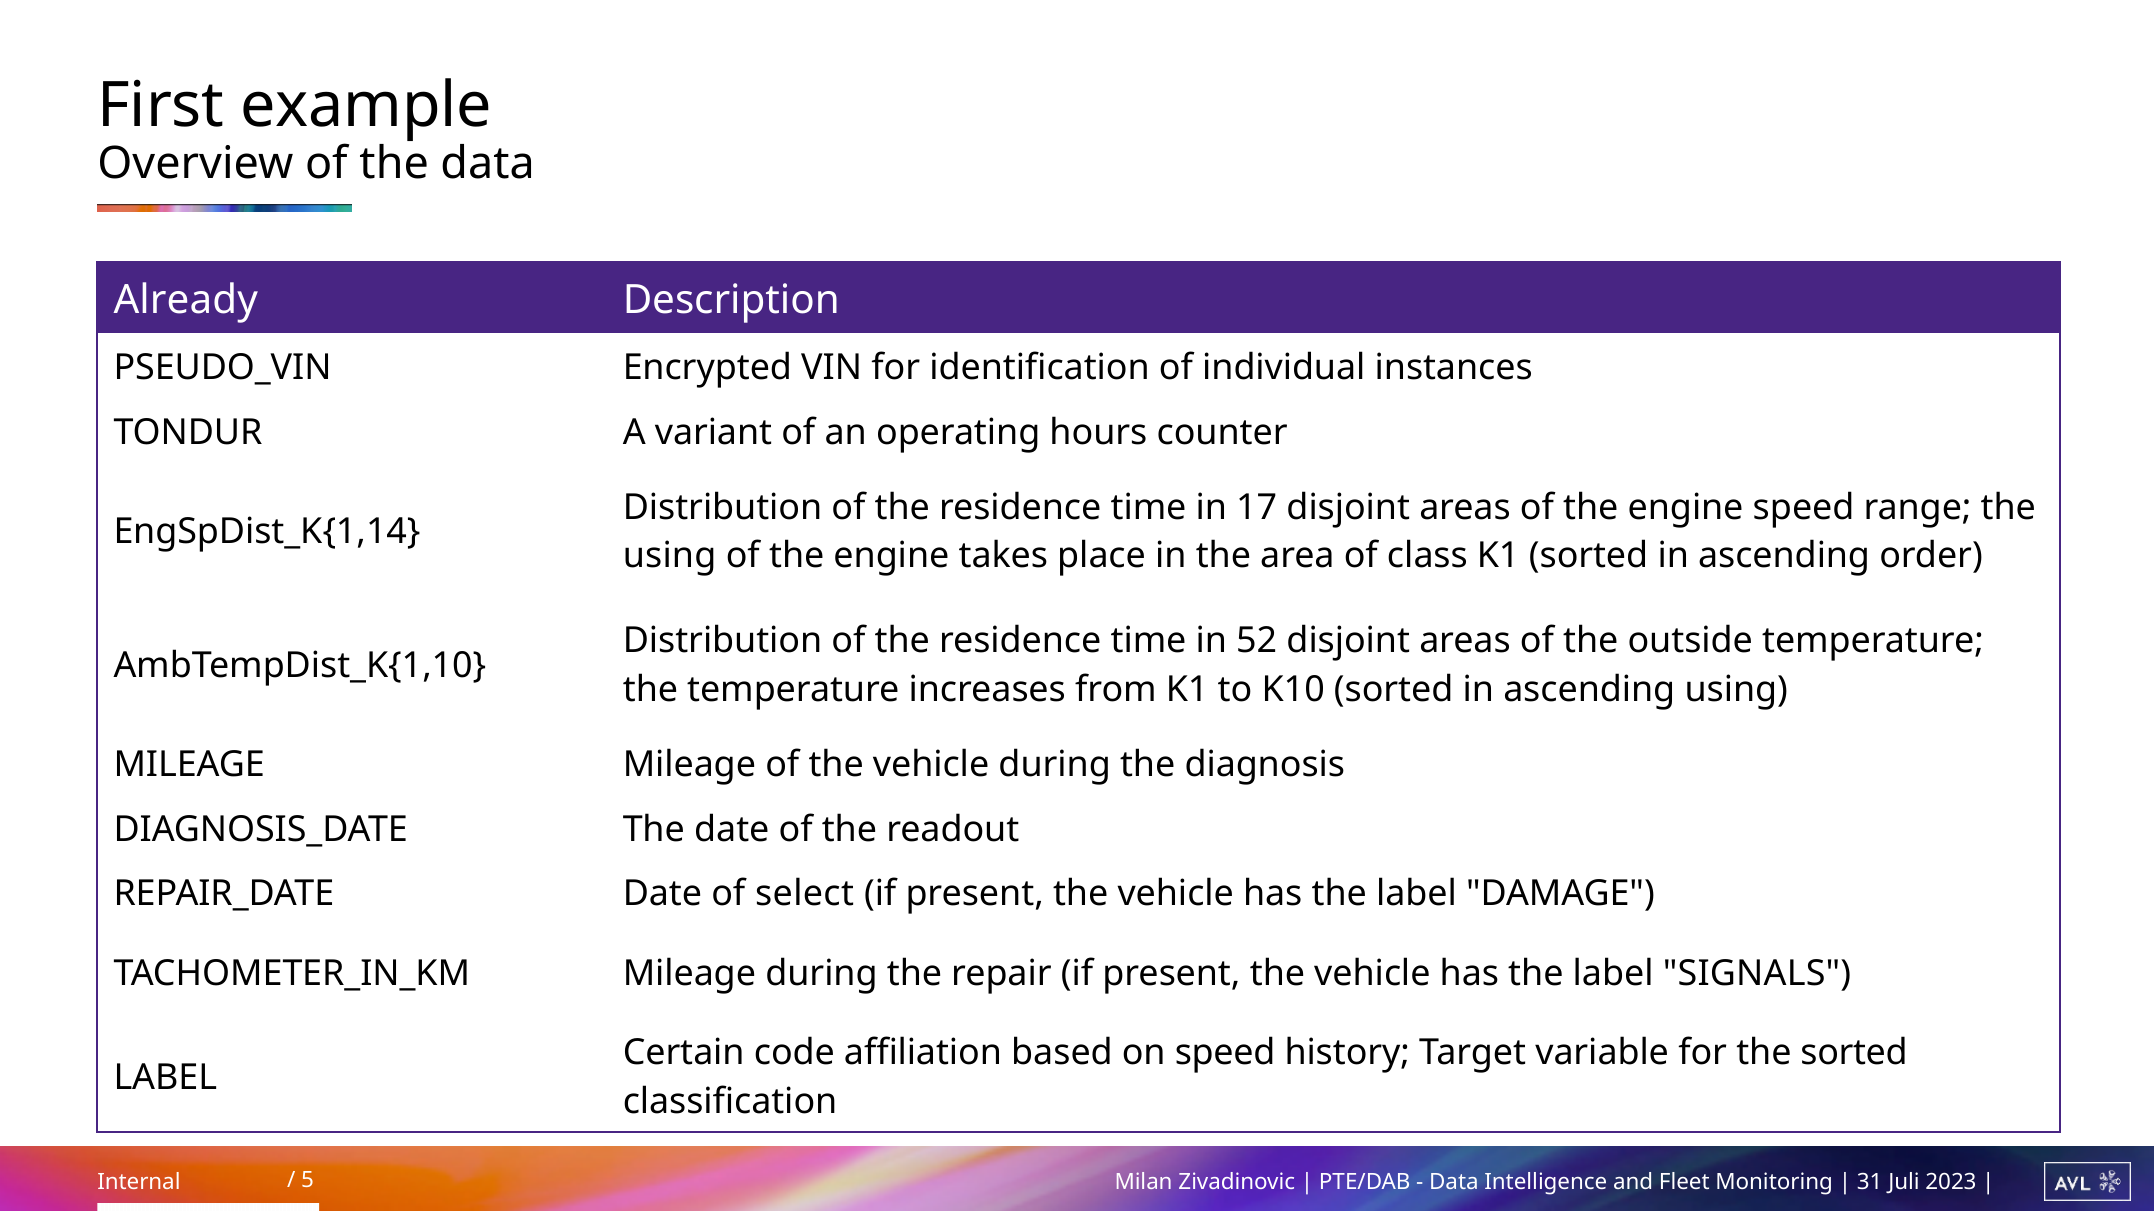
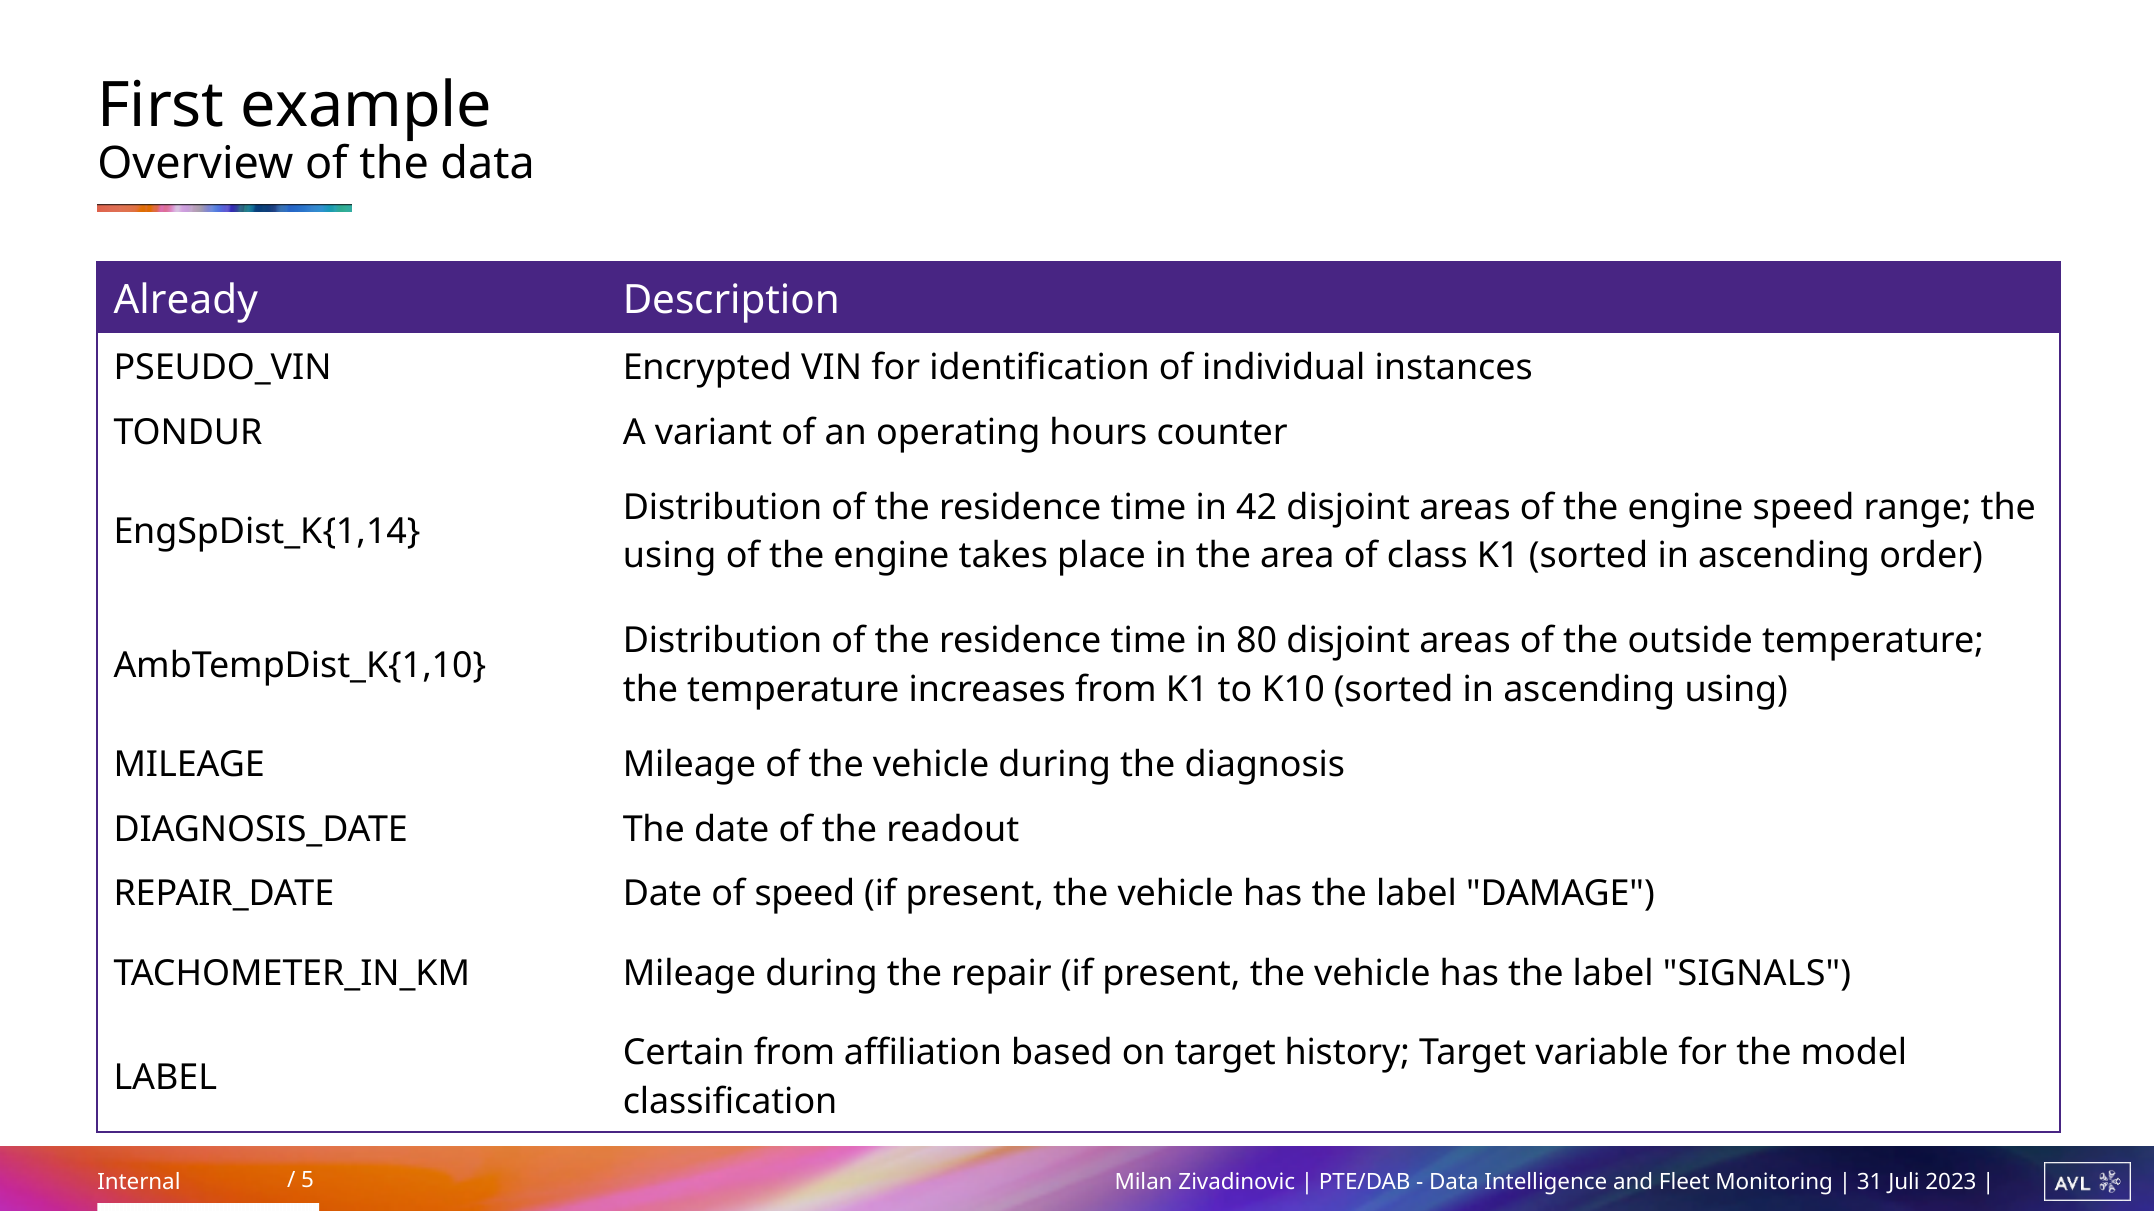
17: 17 -> 42
52: 52 -> 80
of select: select -> speed
Certain code: code -> from
on speed: speed -> target
the sorted: sorted -> model
